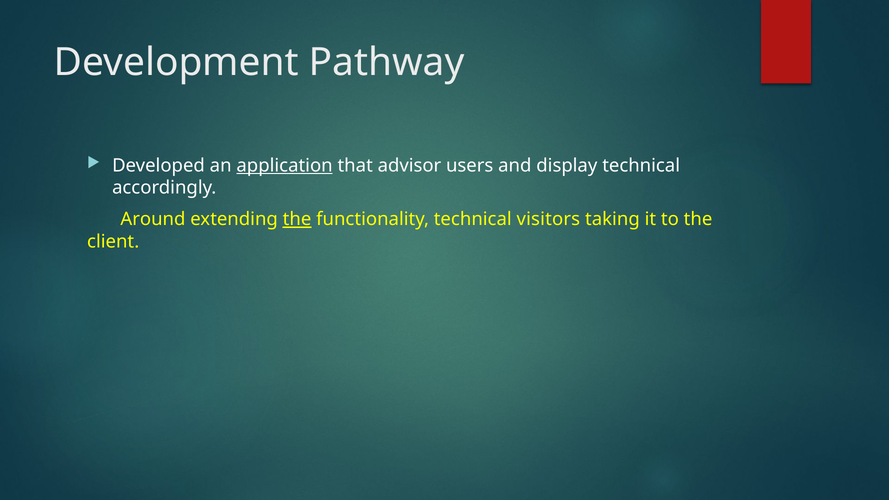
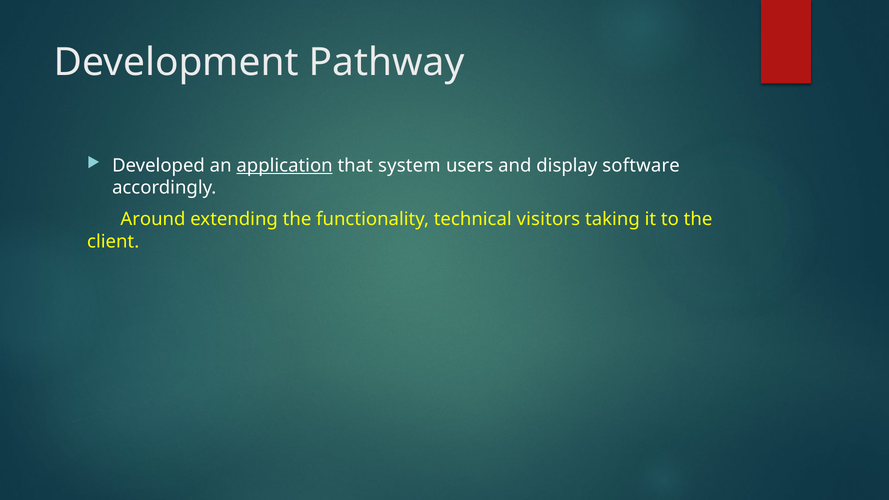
advisor: advisor -> system
display technical: technical -> software
the at (297, 219) underline: present -> none
